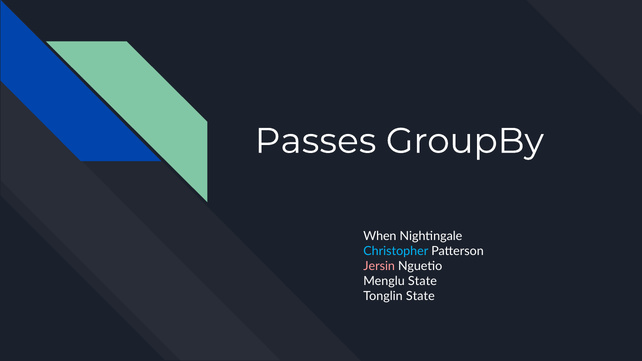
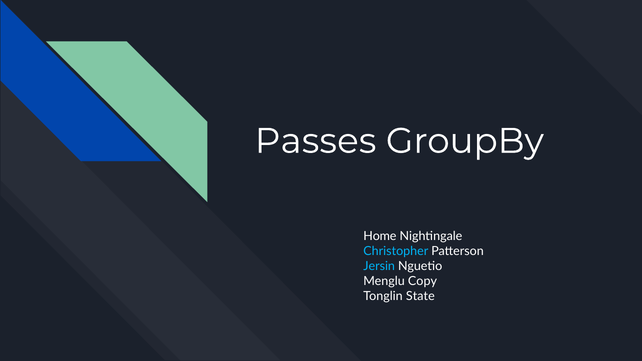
When: When -> Home
Jersin colour: pink -> light blue
Menglu State: State -> Copy
